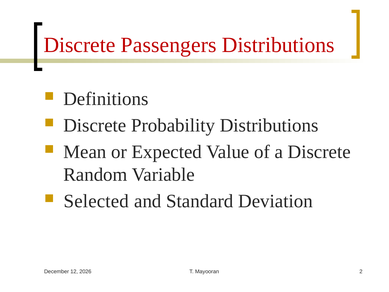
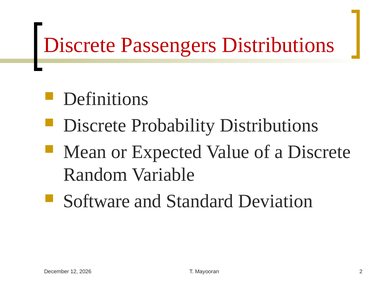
Selected: Selected -> Software
